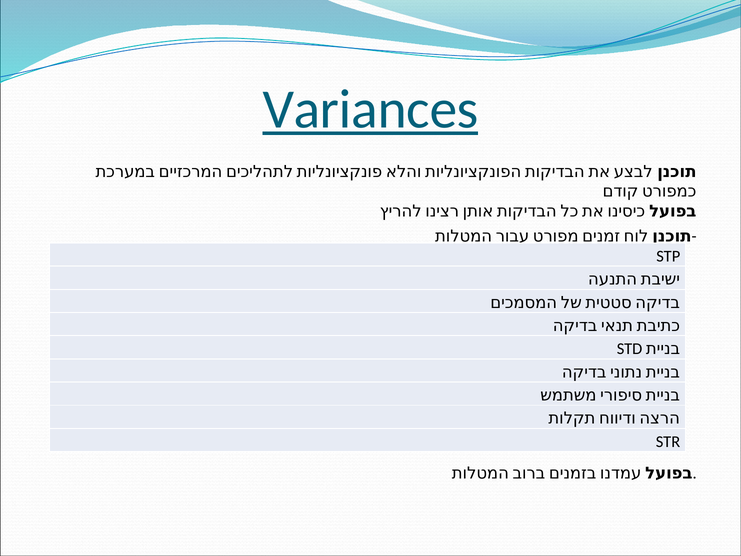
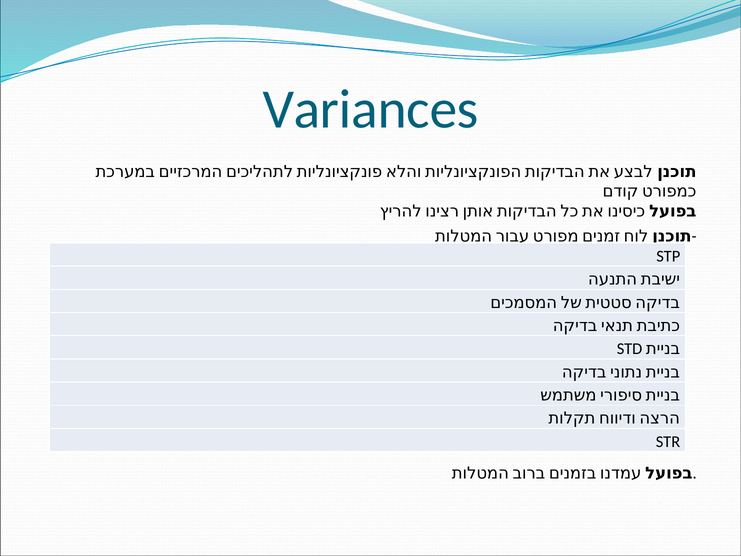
Variances underline: present -> none
